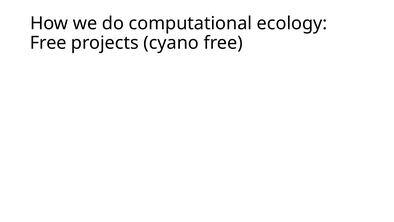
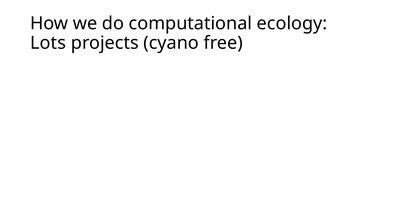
Free at (48, 43): Free -> Lots
